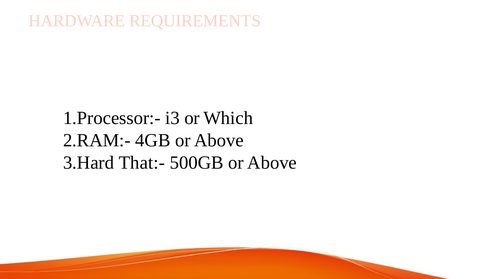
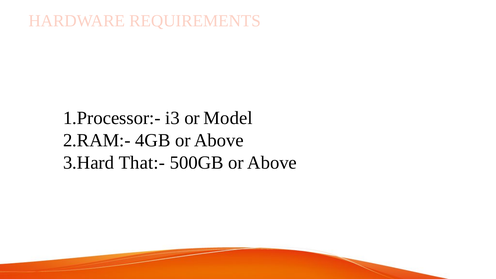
Which: Which -> Model
